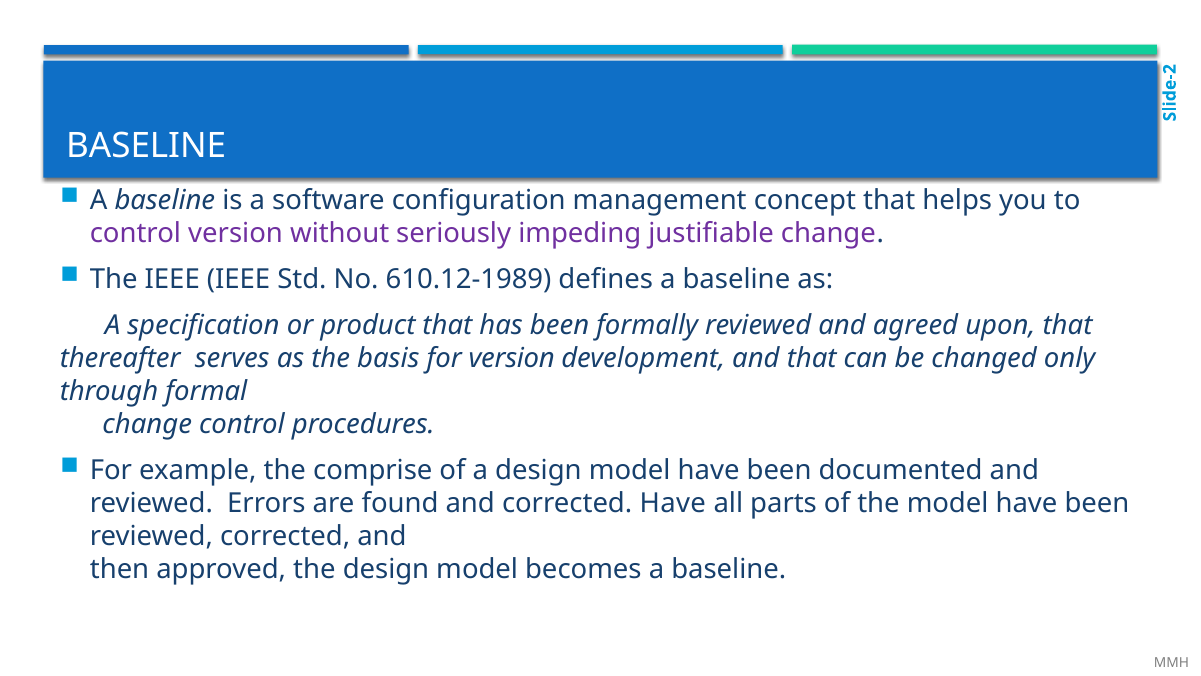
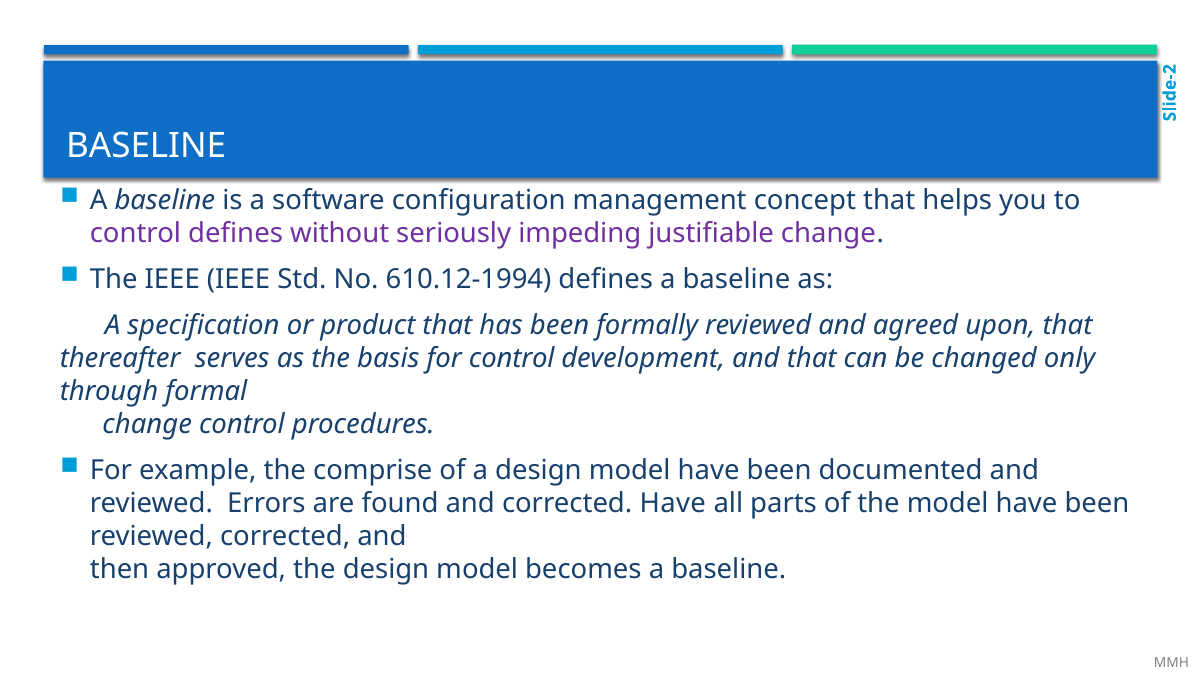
control version: version -> defines
610.12-1989: 610.12-1989 -> 610.12-1994
for version: version -> control
